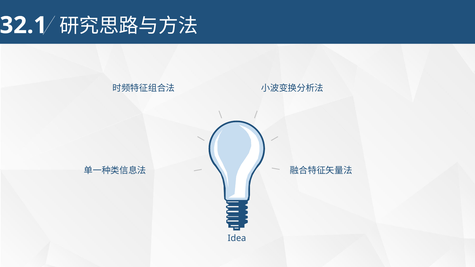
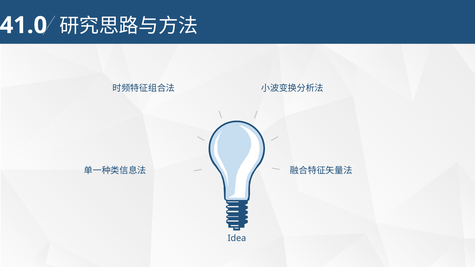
32.1: 32.1 -> 41.0
